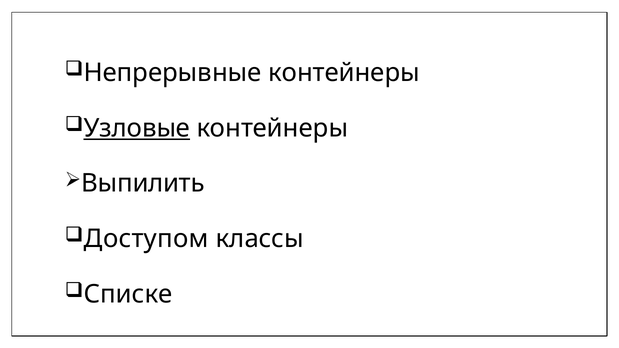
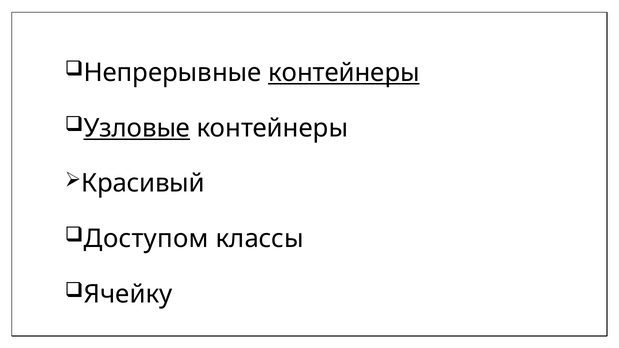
контейнеры at (344, 73) underline: none -> present
Выпилить: Выпилить -> Красивый
Списке: Списке -> Ячейку
